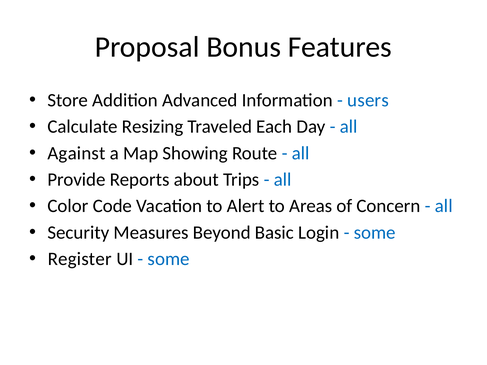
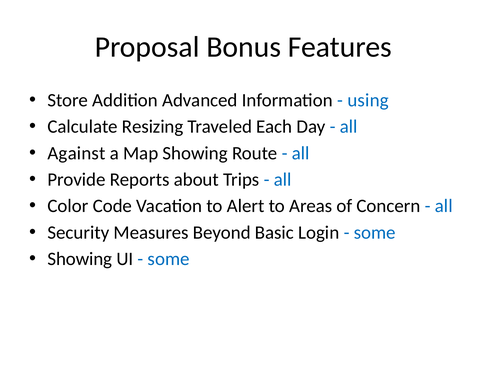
users: users -> using
Register at (80, 259): Register -> Showing
